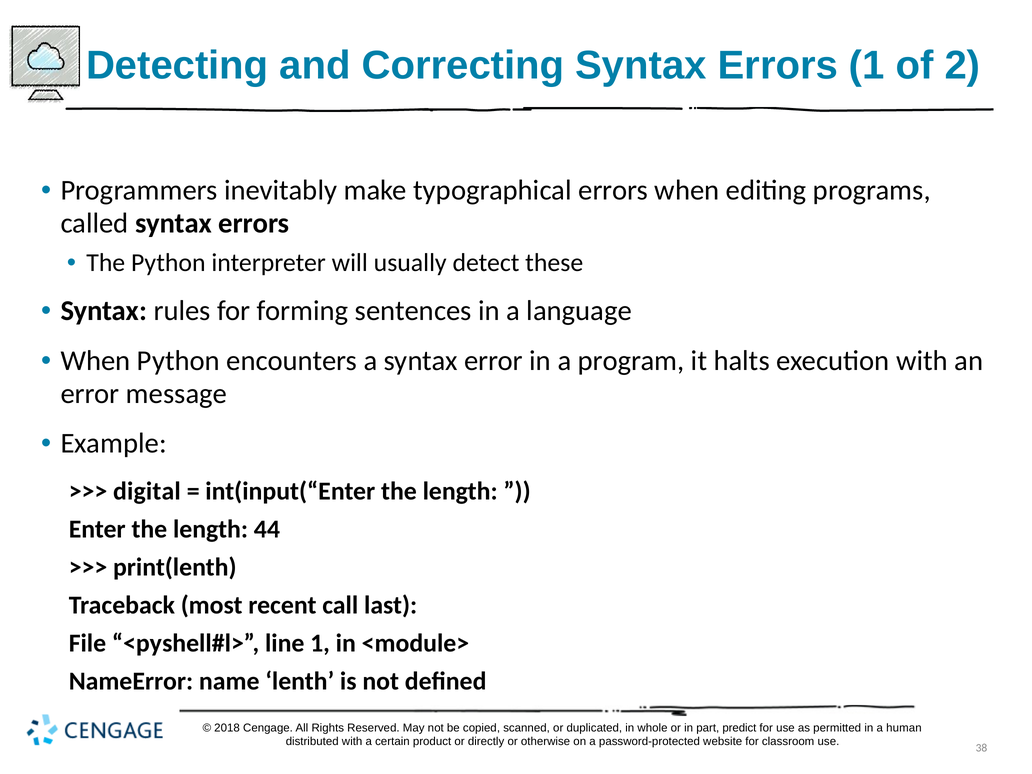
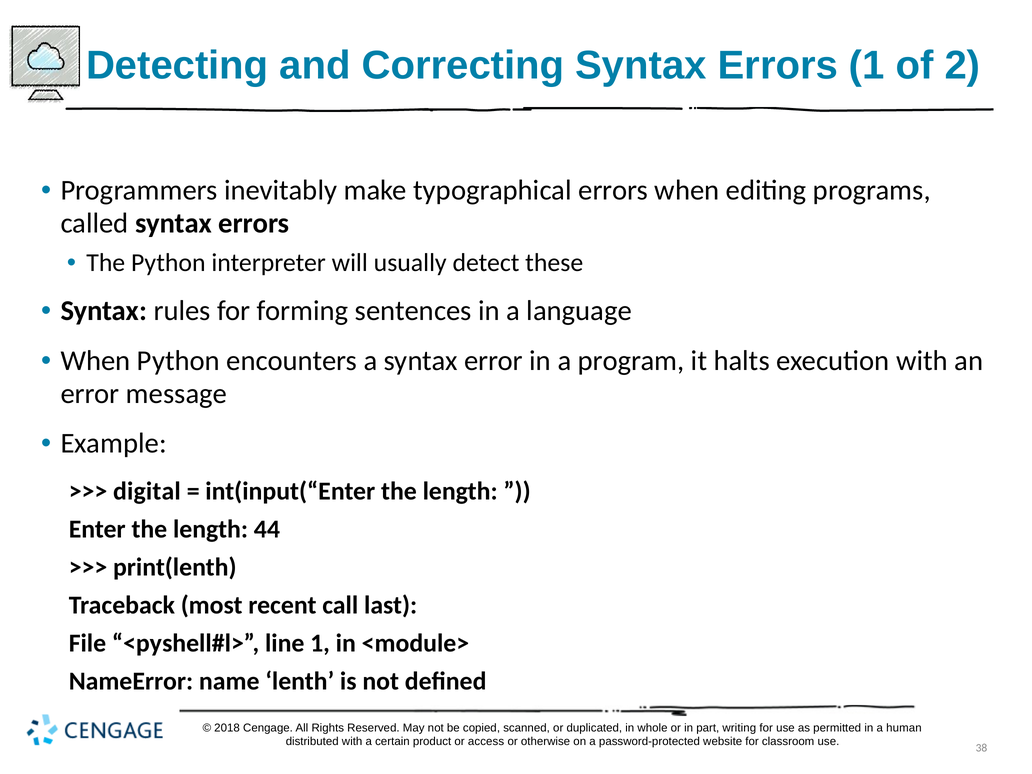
predict: predict -> writing
directly: directly -> access
